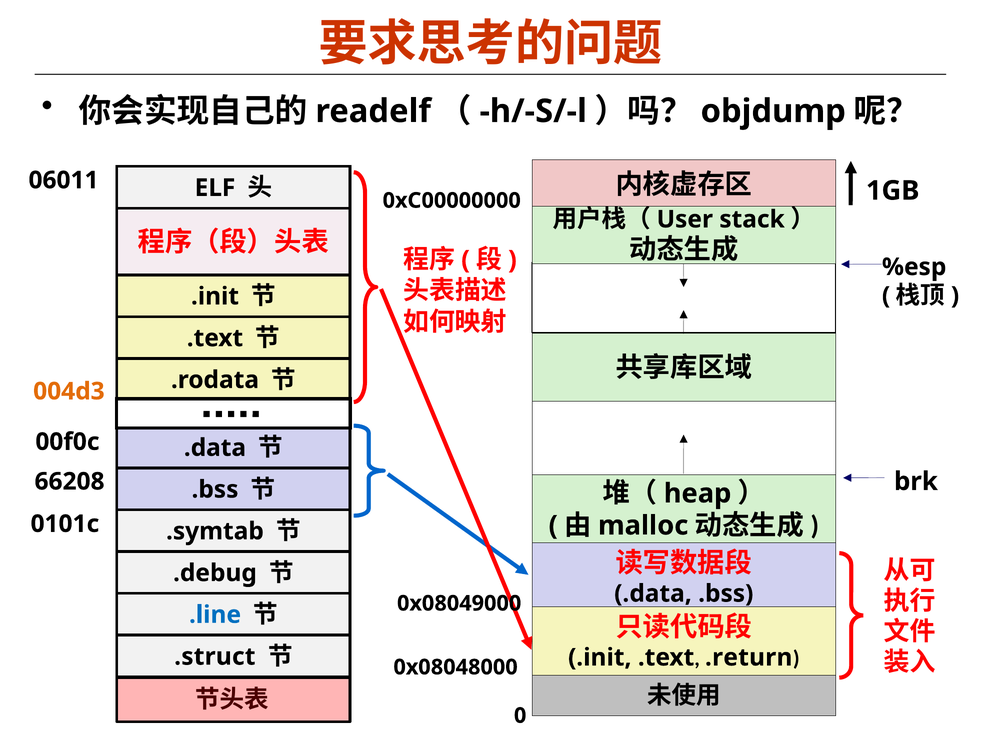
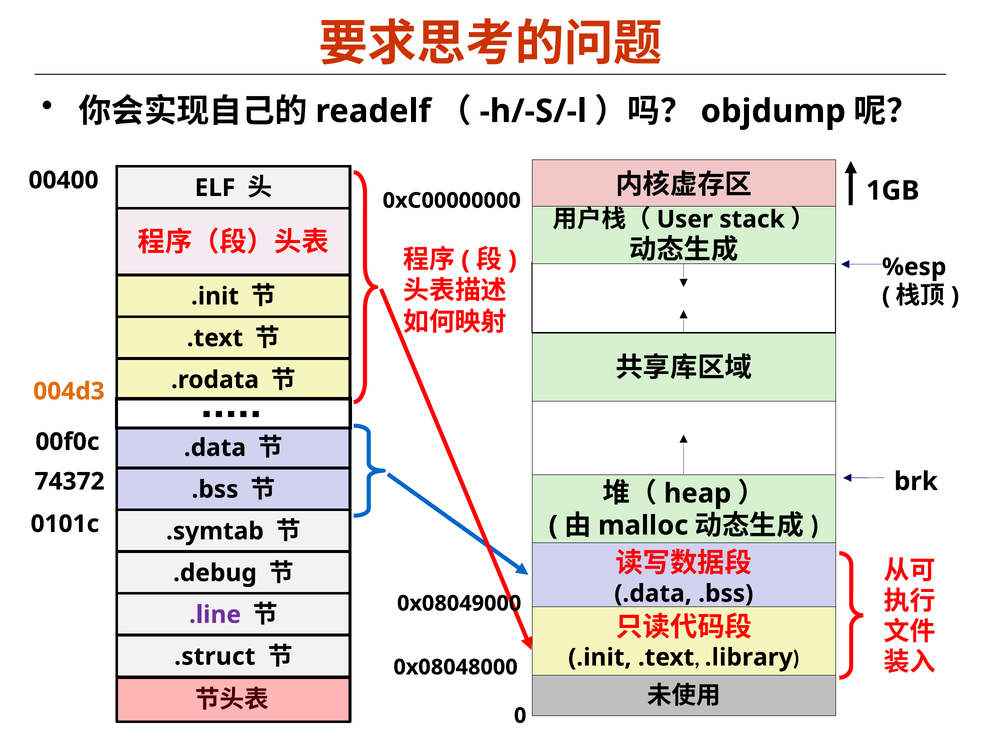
06011: 06011 -> 00400
66208: 66208 -> 74372
.line colour: blue -> purple
.return: .return -> .library
